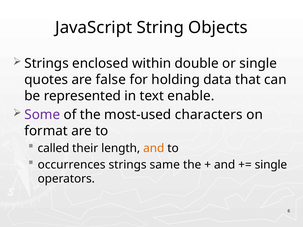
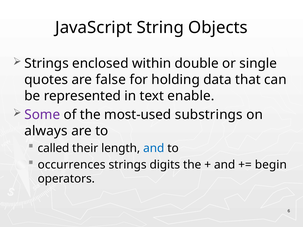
characters: characters -> substrings
format: format -> always
and at (154, 148) colour: orange -> blue
same: same -> digits
single at (271, 165): single -> begin
